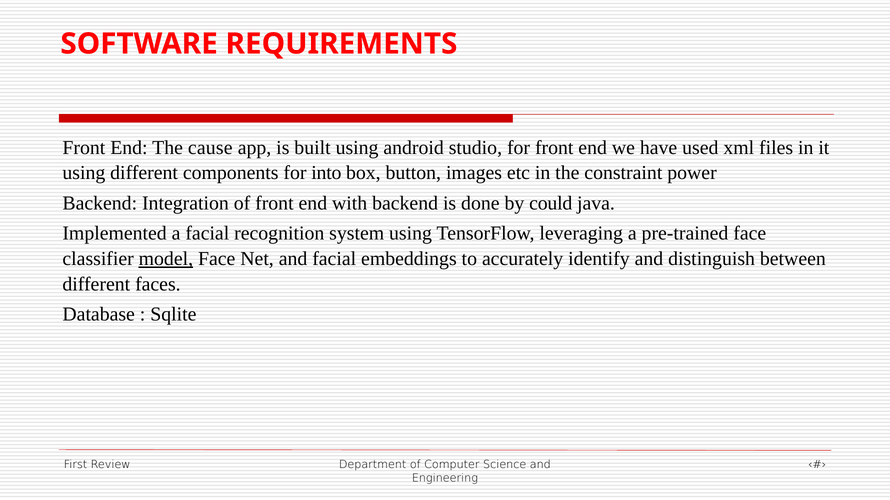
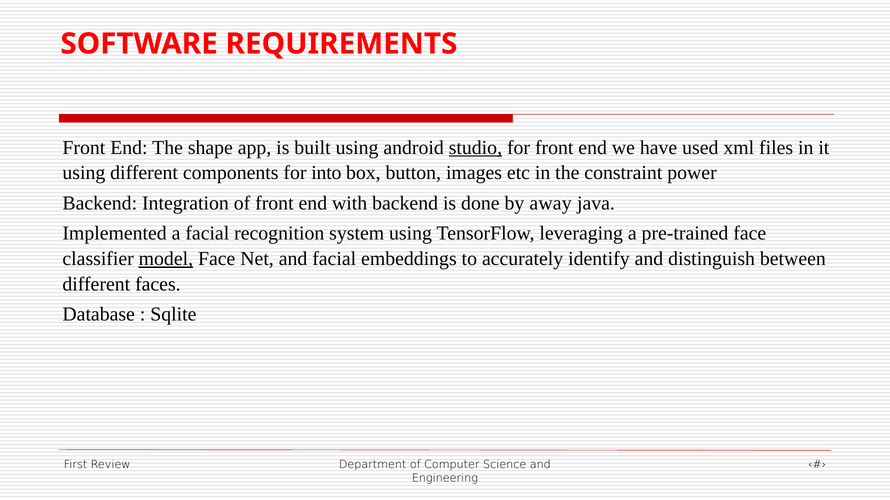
cause: cause -> shape
studio underline: none -> present
could: could -> away
